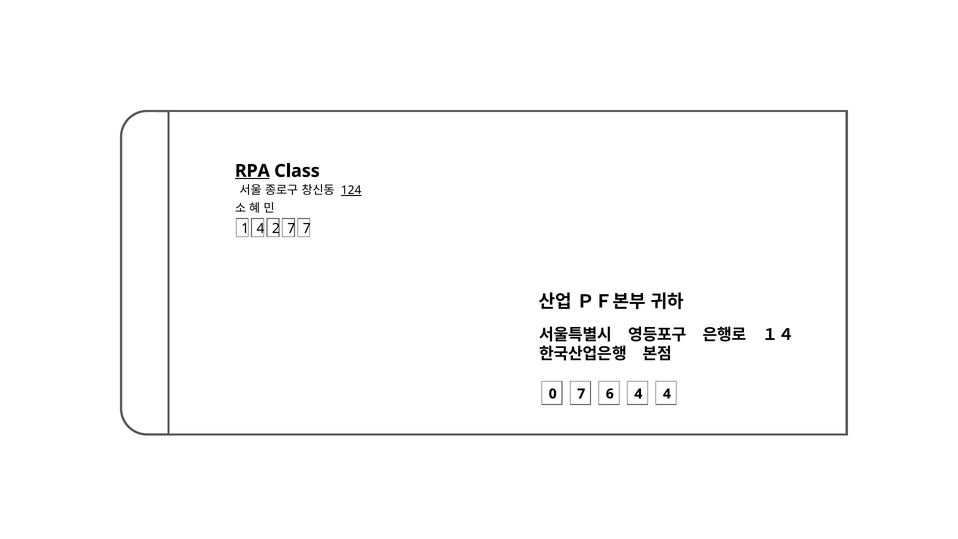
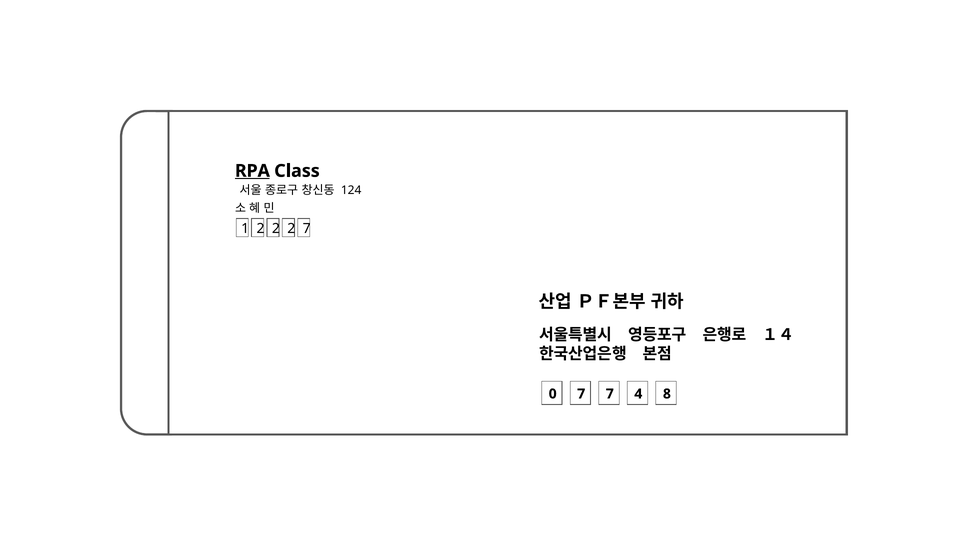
124 underline: present -> none
1 4: 4 -> 2
7 at (291, 228): 7 -> 2
7 6: 6 -> 7
4 4: 4 -> 8
